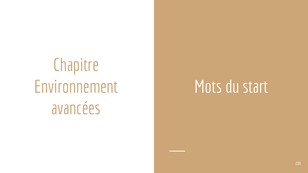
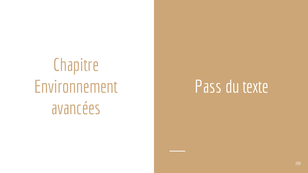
Mots: Mots -> Pass
start: start -> texte
